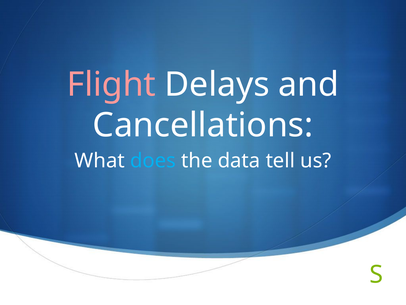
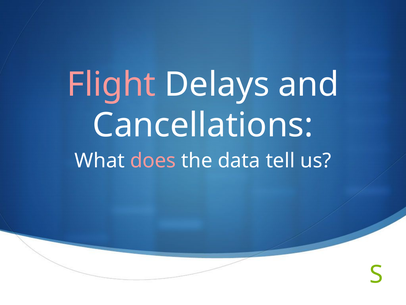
does colour: light blue -> pink
